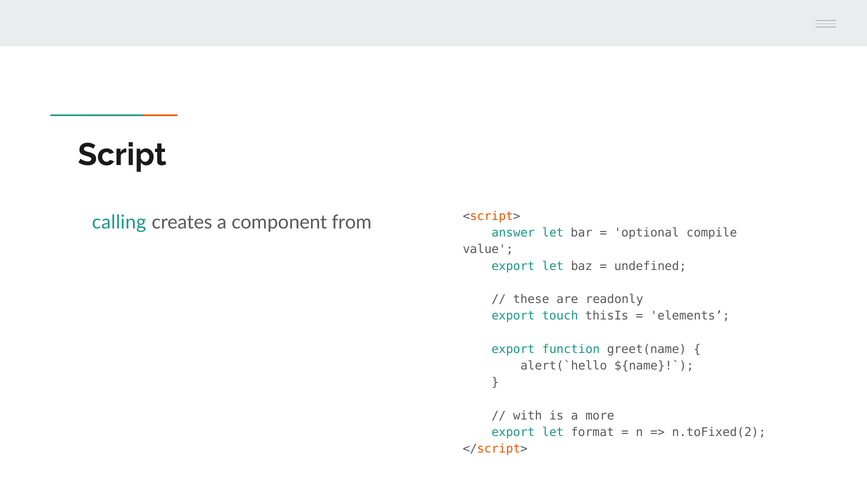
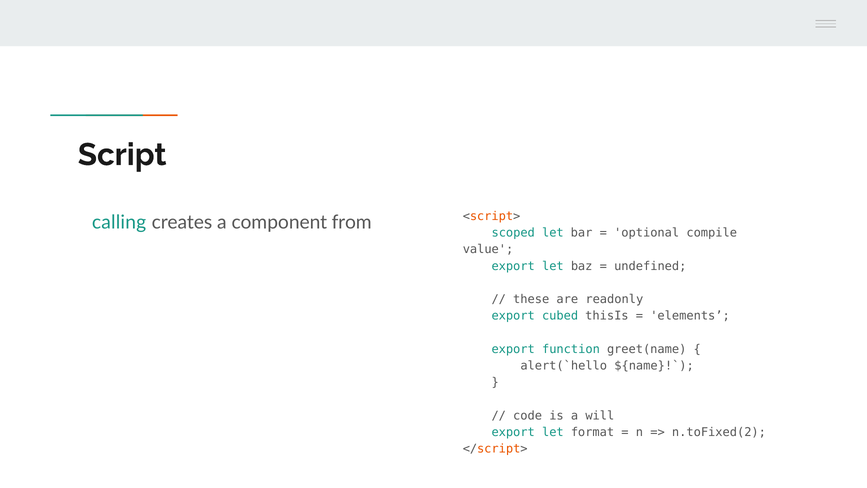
answer: answer -> scoped
touch: touch -> cubed
with: with -> code
more: more -> will
